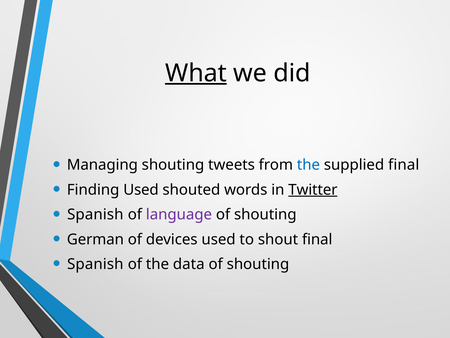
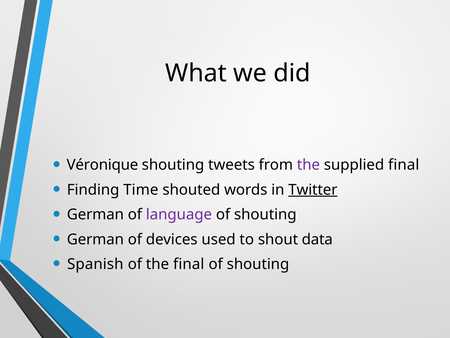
What underline: present -> none
Managing: Managing -> Véronique
the at (308, 165) colour: blue -> purple
Finding Used: Used -> Time
Spanish at (95, 214): Spanish -> German
shout final: final -> data
the data: data -> final
